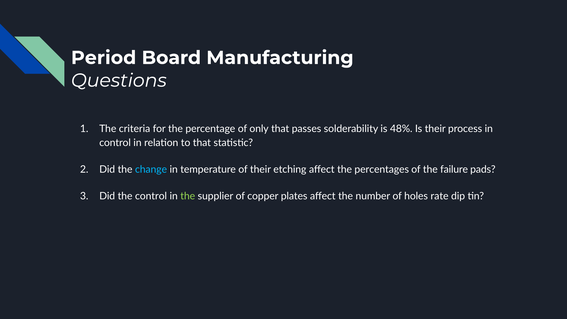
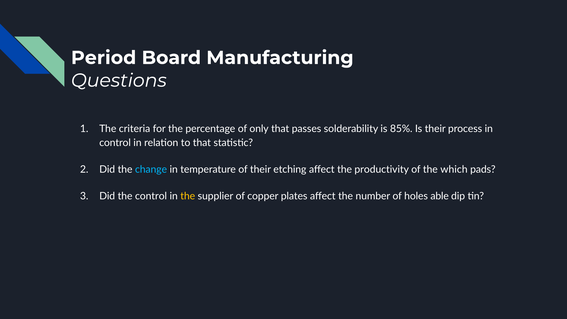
48%: 48% -> 85%
percentages: percentages -> productivity
failure: failure -> which
the at (188, 196) colour: light green -> yellow
rate: rate -> able
